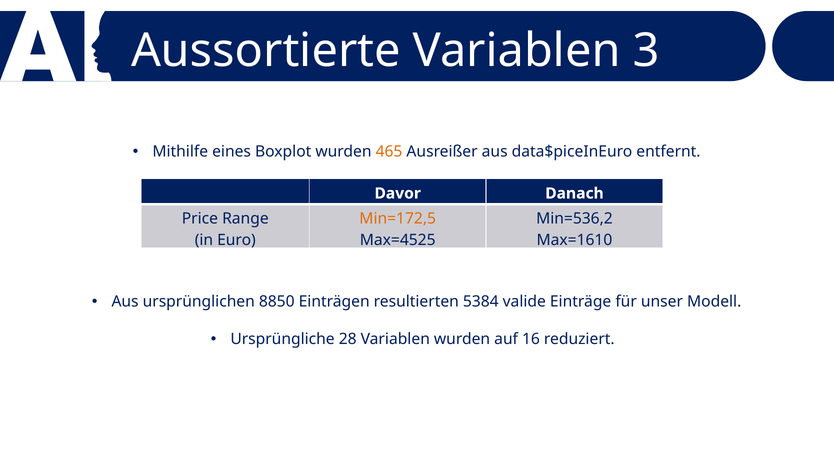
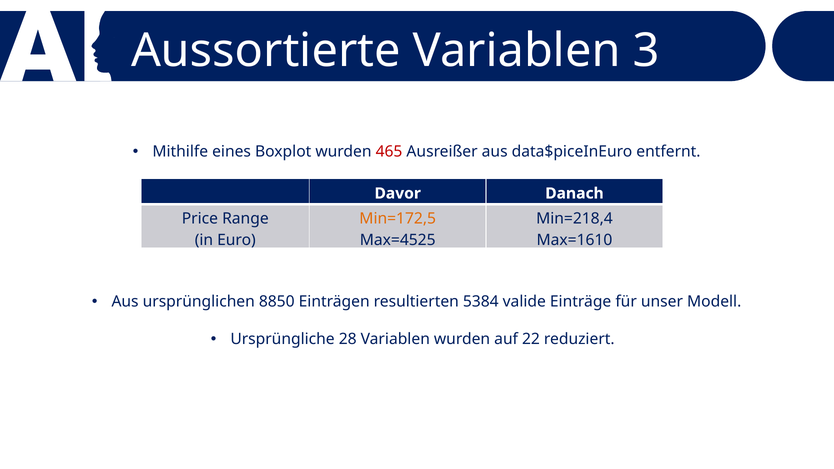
465 colour: orange -> red
Min=536,2: Min=536,2 -> Min=218,4
16: 16 -> 22
